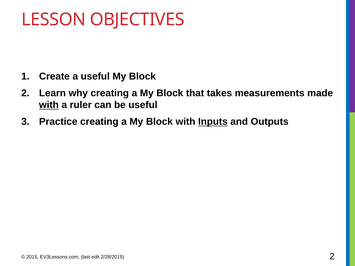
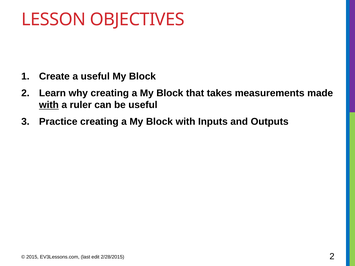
Inputs underline: present -> none
